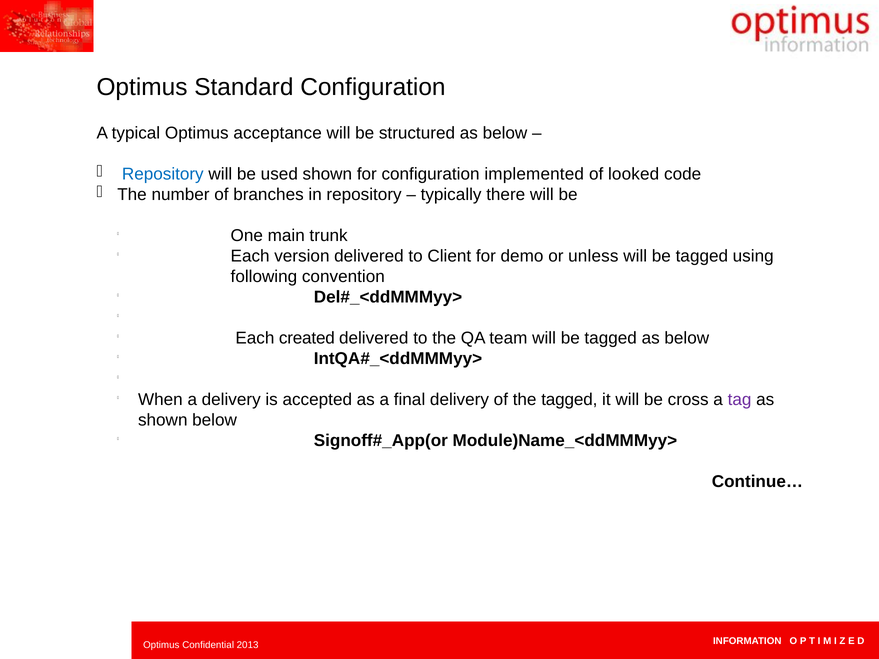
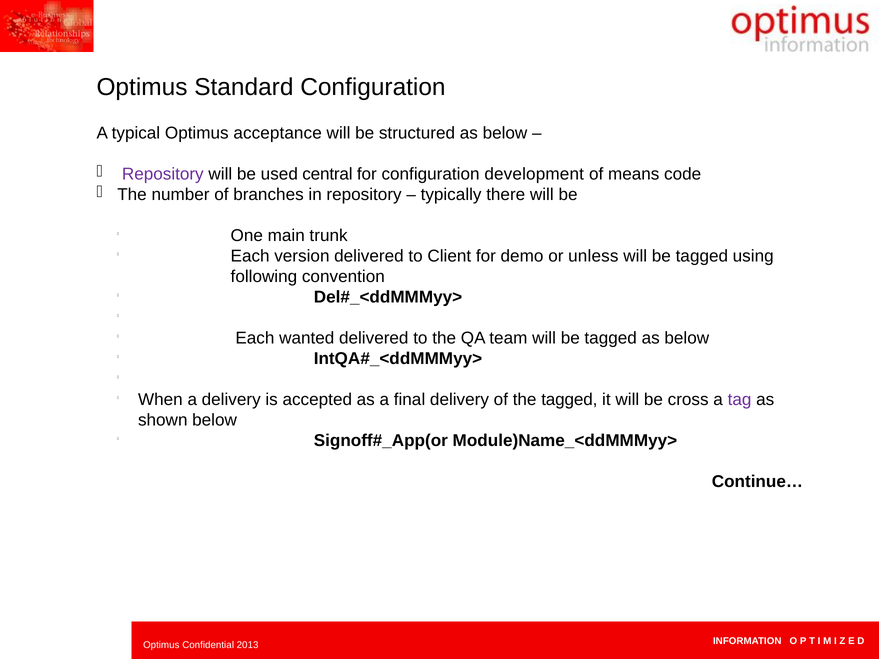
Repository at (163, 174) colour: blue -> purple
used shown: shown -> central
implemented: implemented -> development
looked: looked -> means
created: created -> wanted
